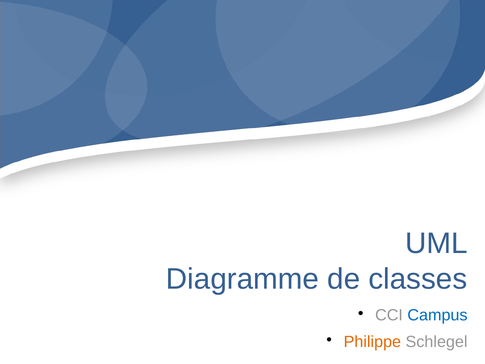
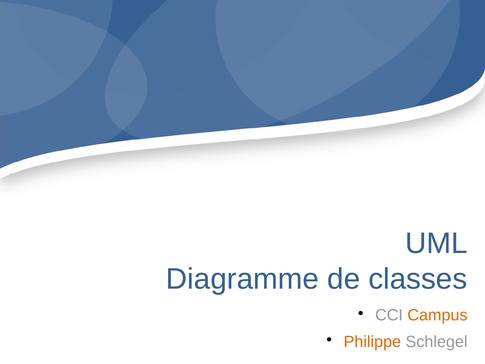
Campus colour: blue -> orange
